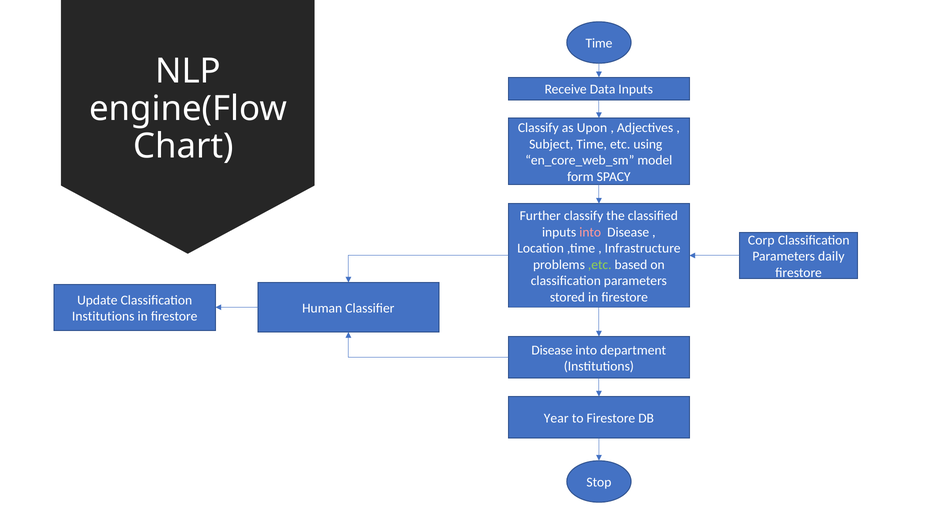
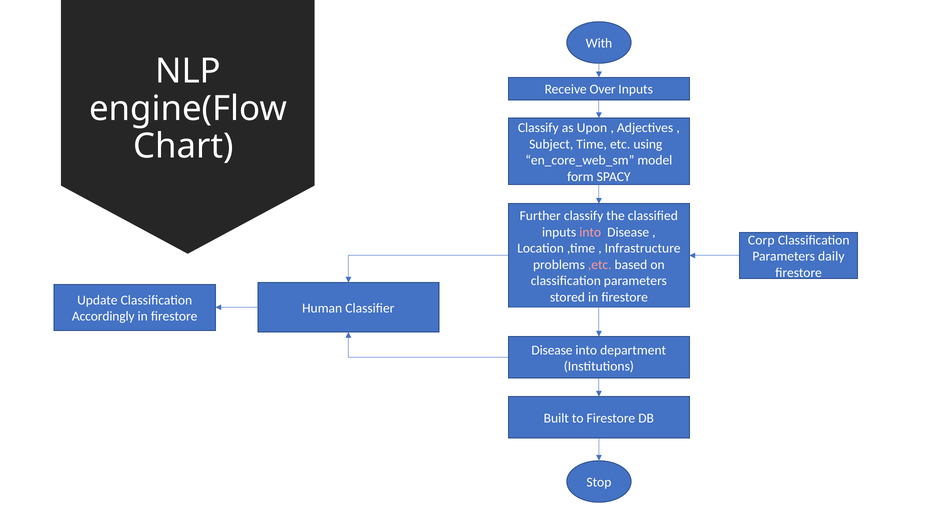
Time at (599, 43): Time -> With
Data: Data -> Over
,etc colour: light green -> pink
Institutions at (103, 316): Institutions -> Accordingly
Year: Year -> Built
